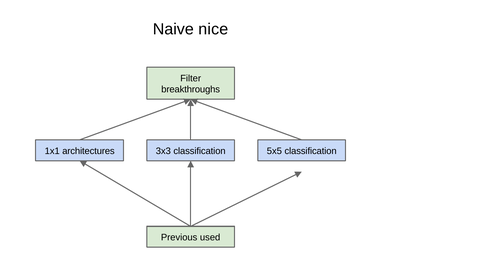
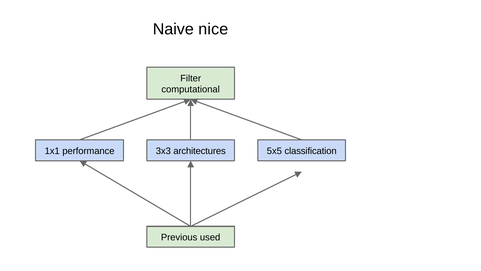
breakthroughs: breakthroughs -> computational
architectures: architectures -> performance
3x3 classification: classification -> architectures
